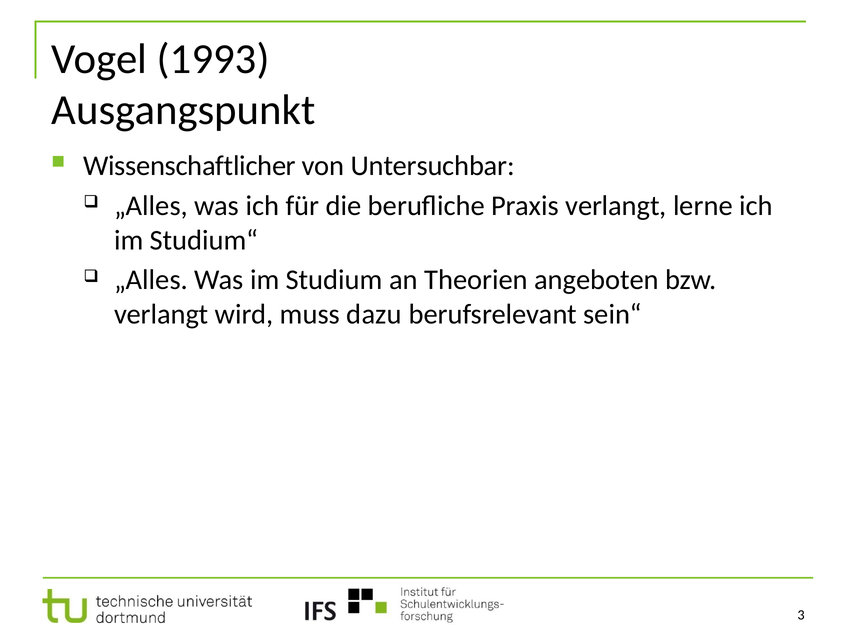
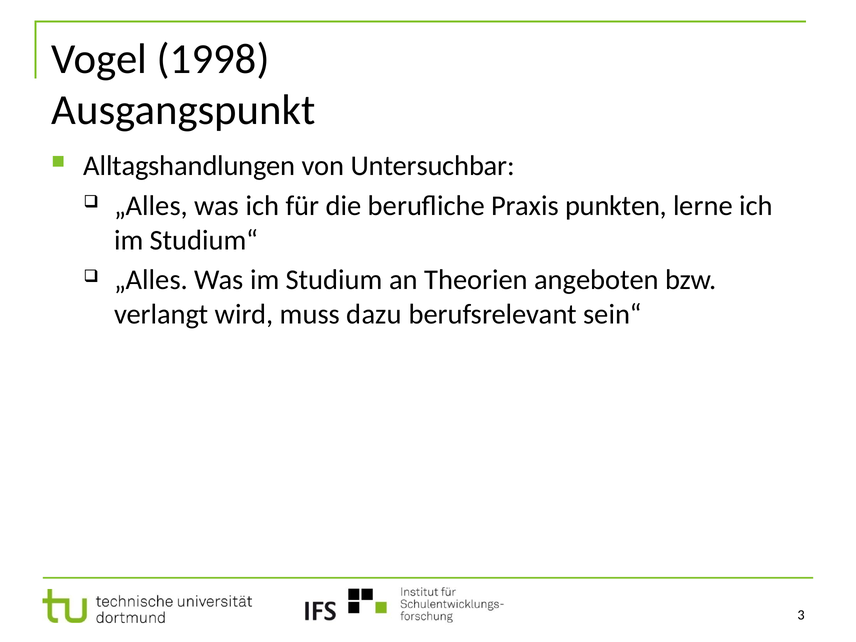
1993: 1993 -> 1998
Wissenschaftlicher: Wissenschaftlicher -> Alltagshandlungen
Praxis verlangt: verlangt -> punkten
